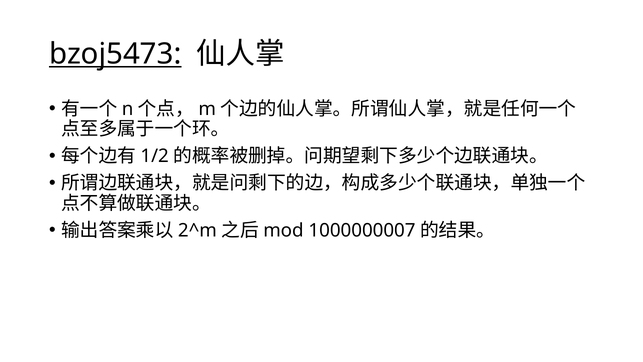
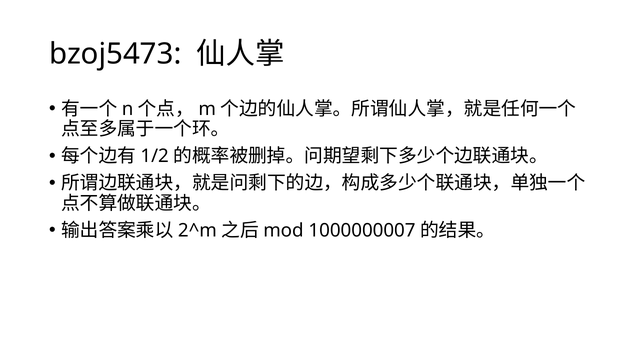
bzoj5473 underline: present -> none
